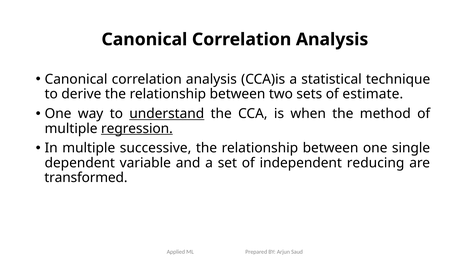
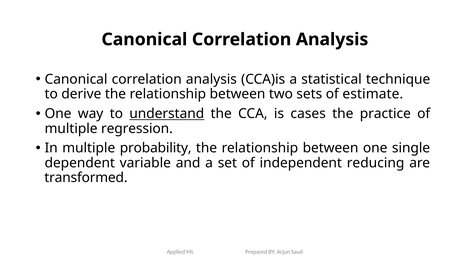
when: when -> cases
method: method -> practice
regression underline: present -> none
successive: successive -> probability
